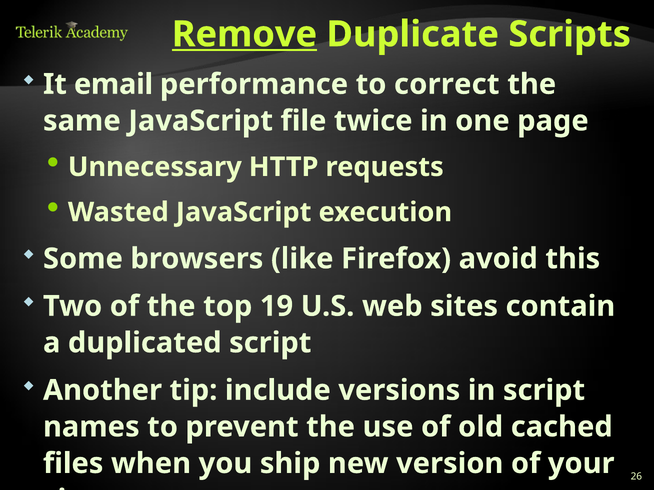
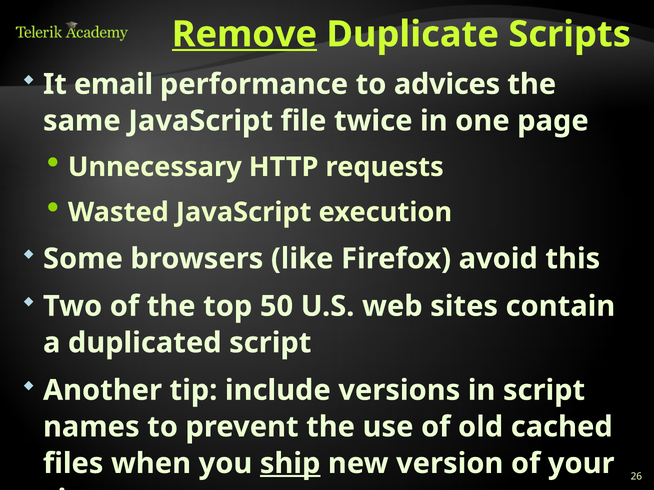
correct: correct -> advices
19: 19 -> 50
ship underline: none -> present
